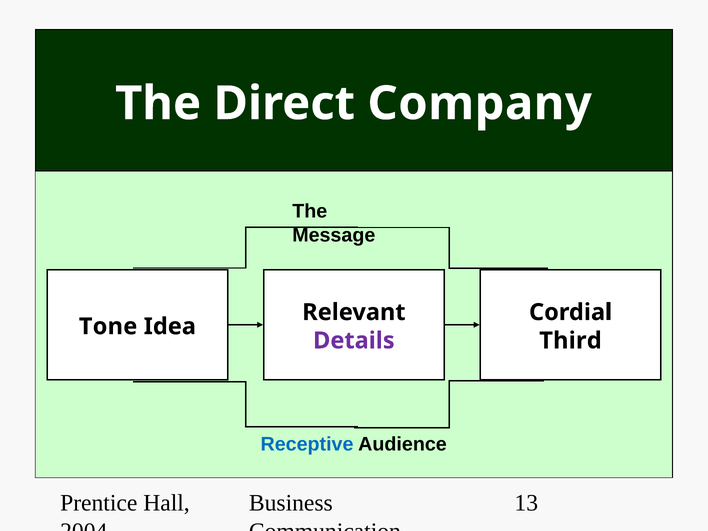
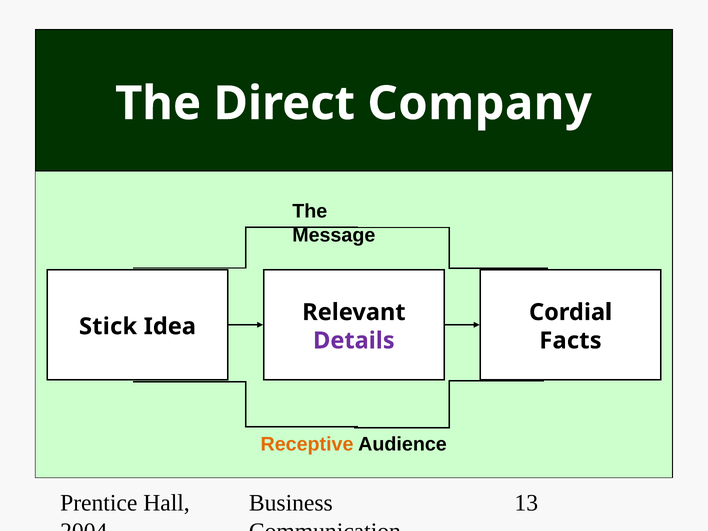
Tone: Tone -> Stick
Third: Third -> Facts
Receptive colour: blue -> orange
